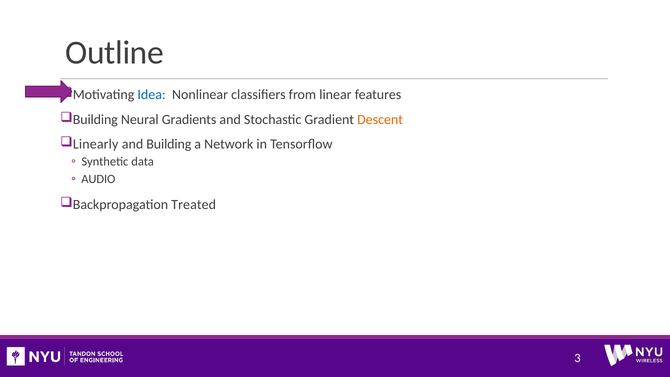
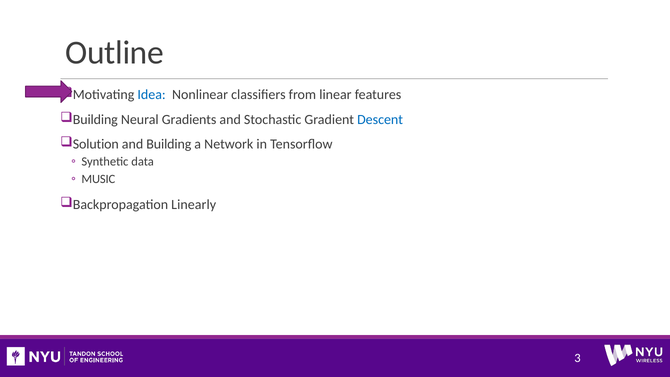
Descent colour: orange -> blue
Linearly: Linearly -> Solution
AUDIO: AUDIO -> MUSIC
Treated: Treated -> Linearly
